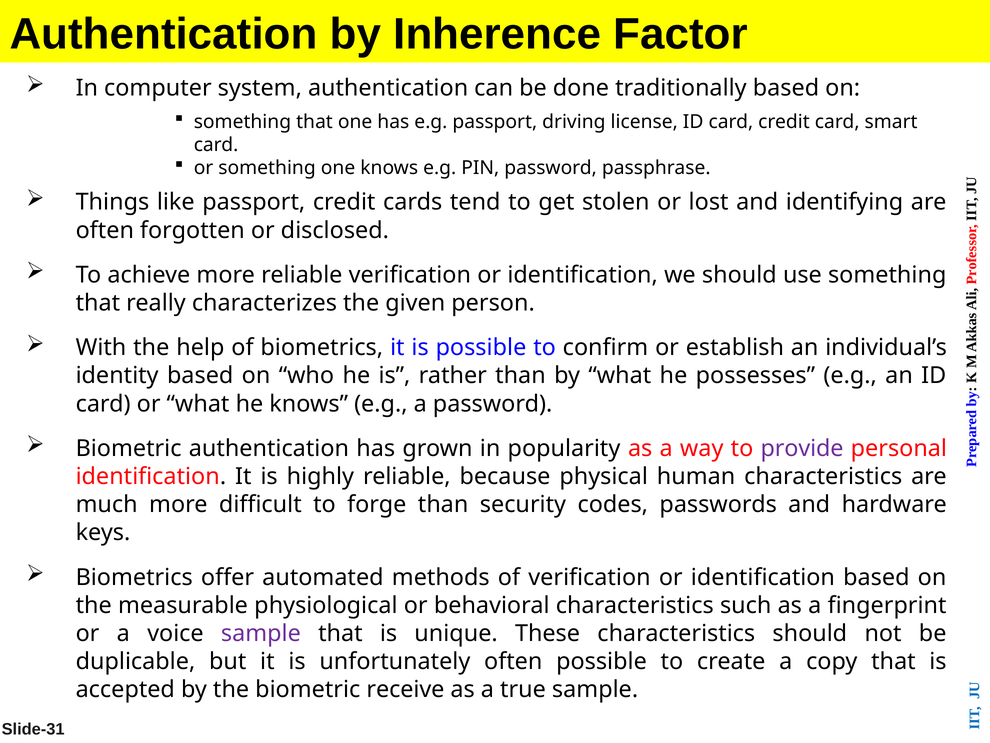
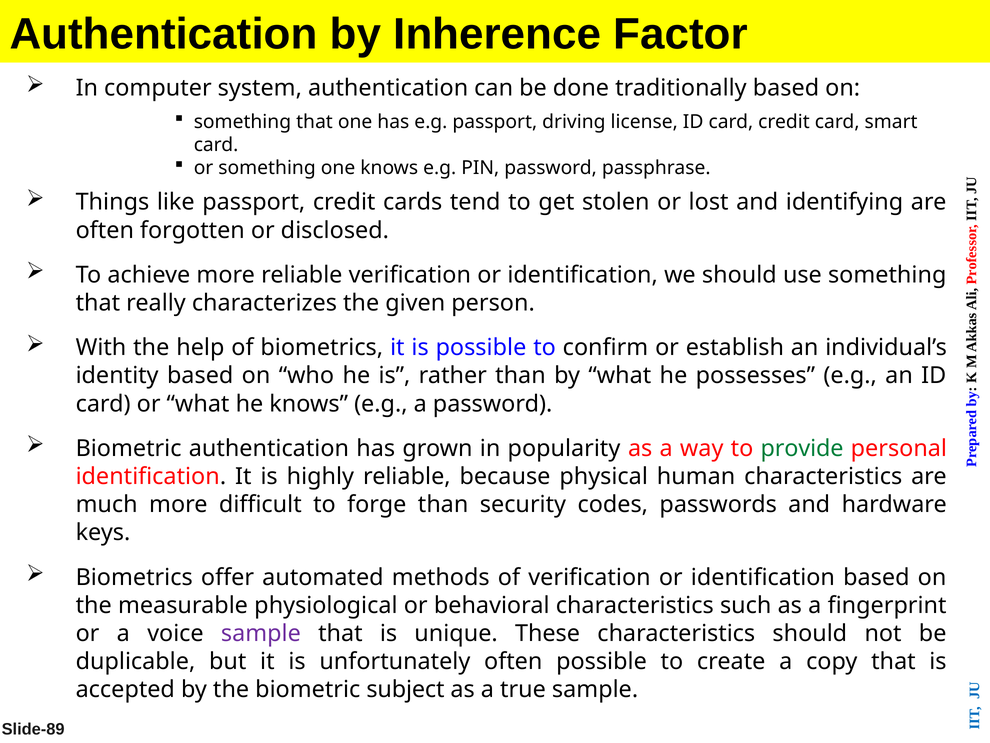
provide colour: purple -> green
receive: receive -> subject
Slide-31: Slide-31 -> Slide-89
